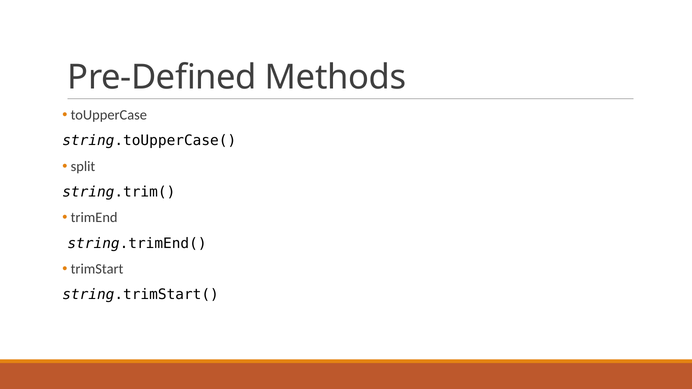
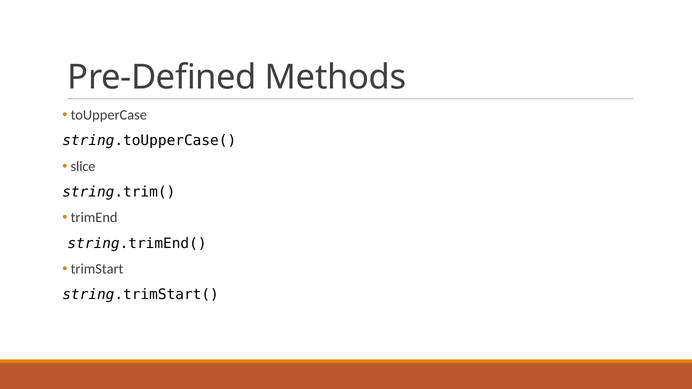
split: split -> slice
